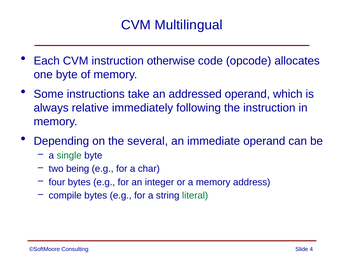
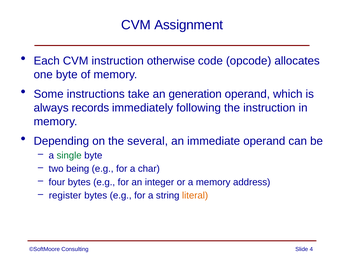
Multilingual: Multilingual -> Assignment
addressed: addressed -> generation
relative: relative -> records
compile: compile -> register
literal colour: green -> orange
